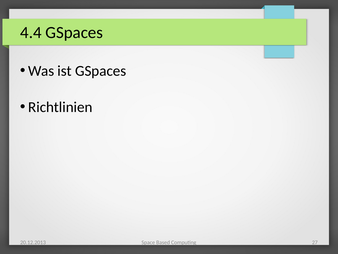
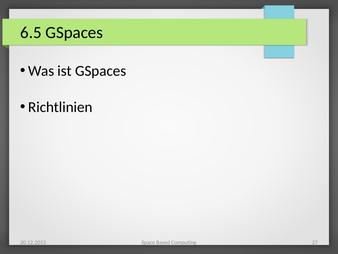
4.4: 4.4 -> 6.5
